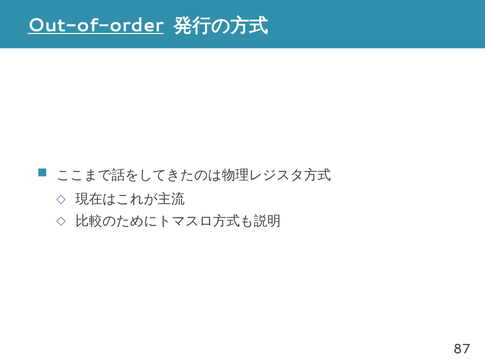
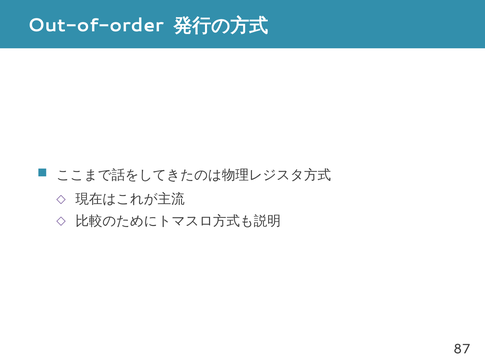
Out-of-order underline: present -> none
